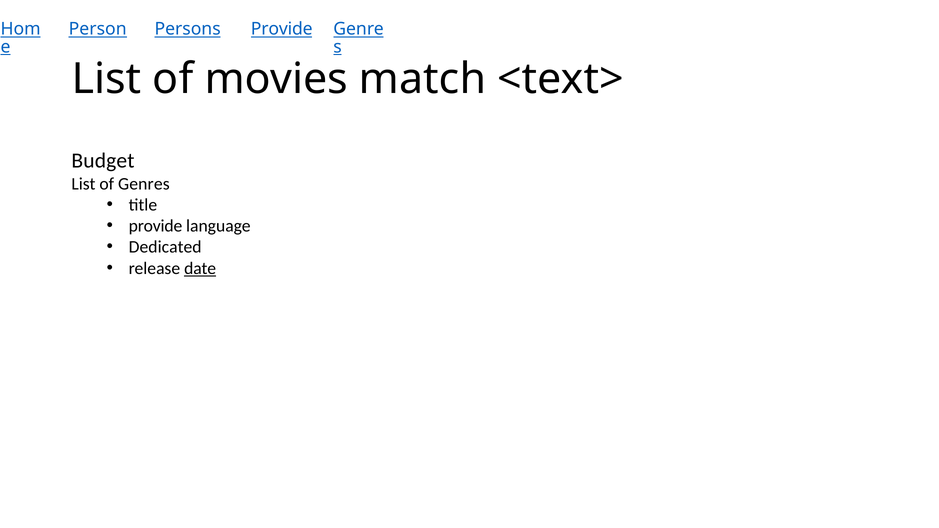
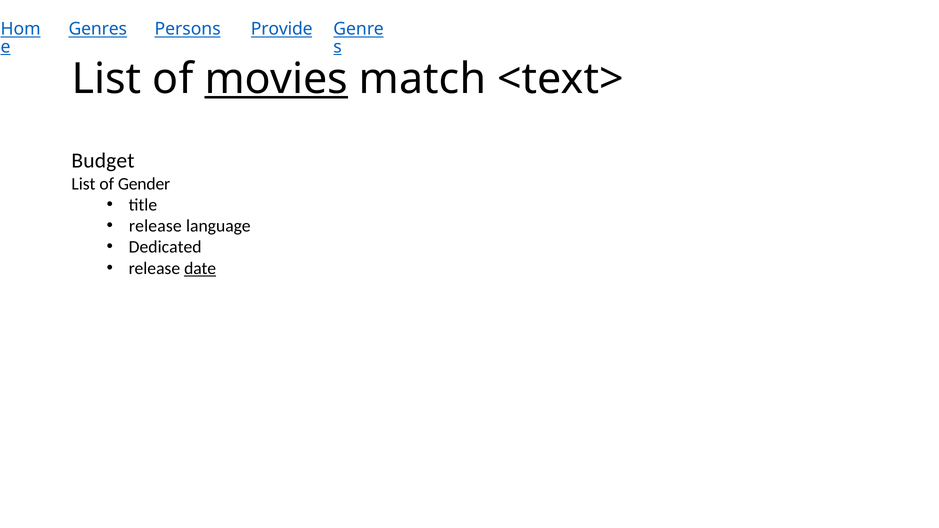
Person: Person -> Genres
movies underline: none -> present
Genres: Genres -> Gender
provide at (155, 226): provide -> release
